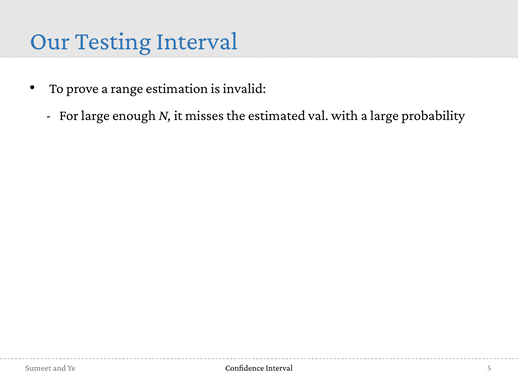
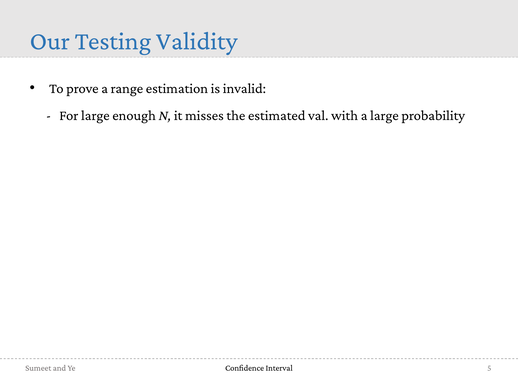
Testing Interval: Interval -> Validity
